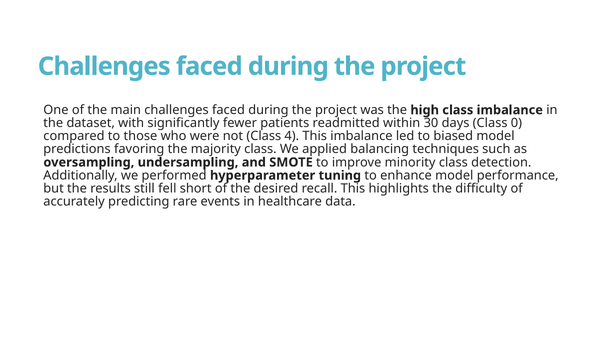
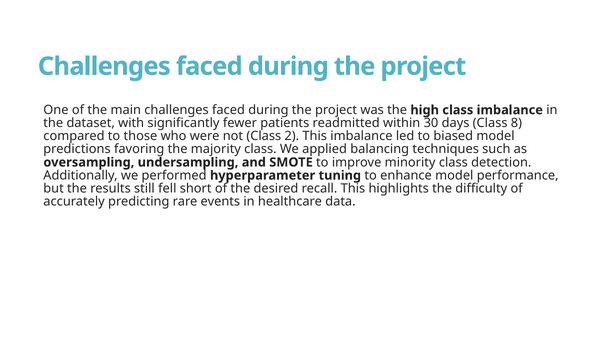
0: 0 -> 8
4: 4 -> 2
